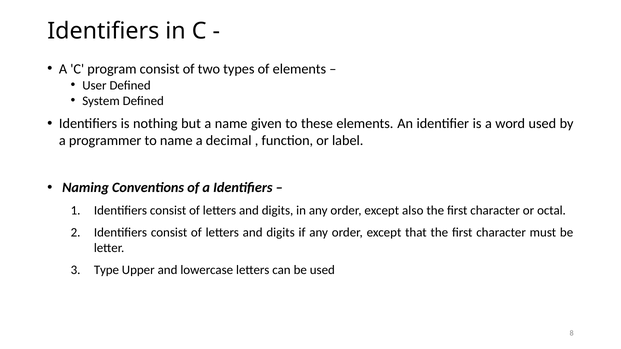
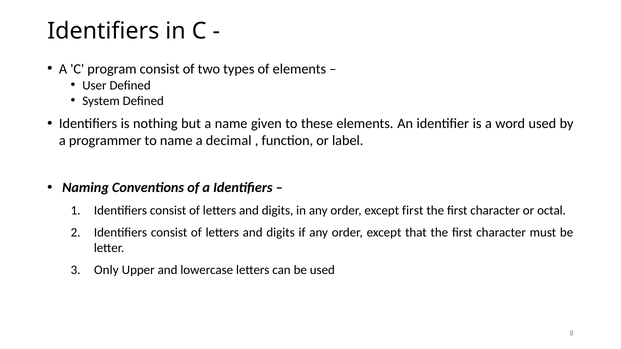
except also: also -> first
Type: Type -> Only
